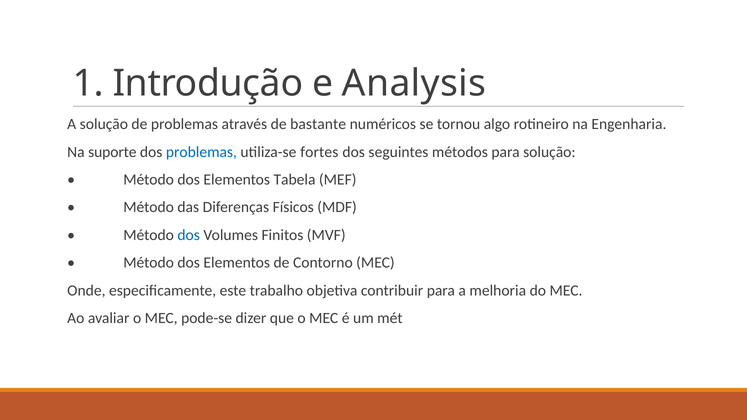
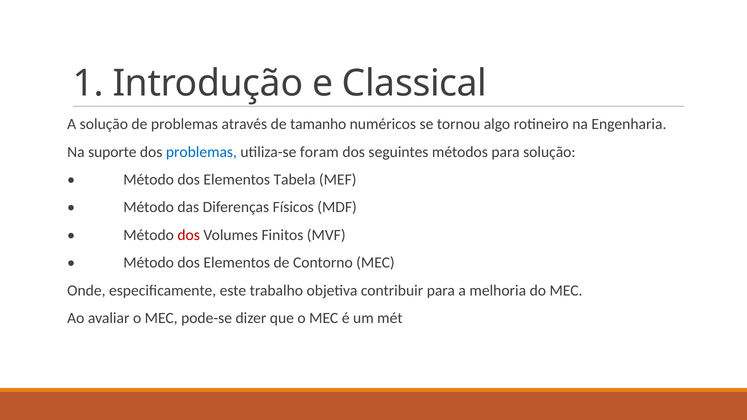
Analysis: Analysis -> Classical
bastante: bastante -> tamanho
fortes: fortes -> foram
dos at (189, 235) colour: blue -> red
